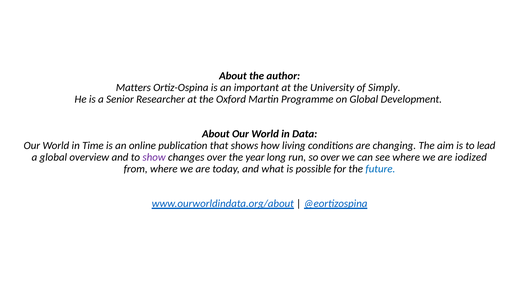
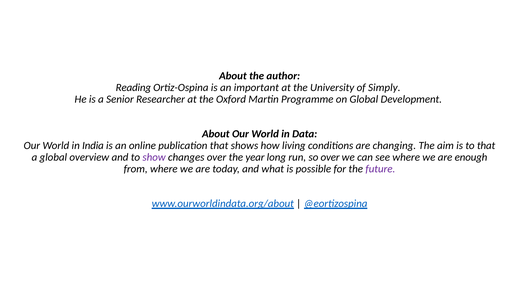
Matters: Matters -> Reading
Time: Time -> India
to lead: lead -> that
iodized: iodized -> enough
future colour: blue -> purple
